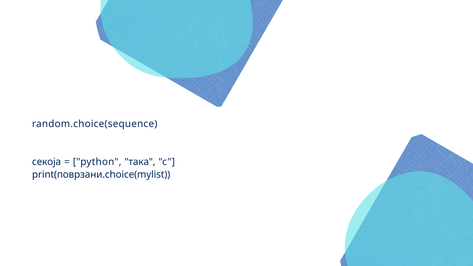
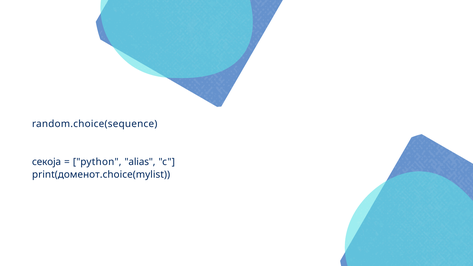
така: така -> alias
print(поврзани.choice(mylist: print(поврзани.choice(mylist -> print(доменот.choice(mylist
